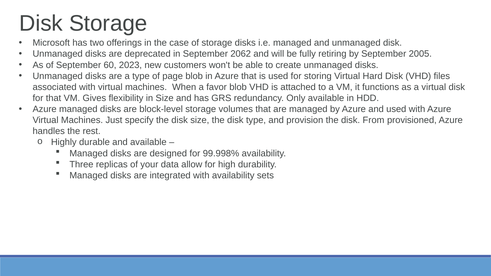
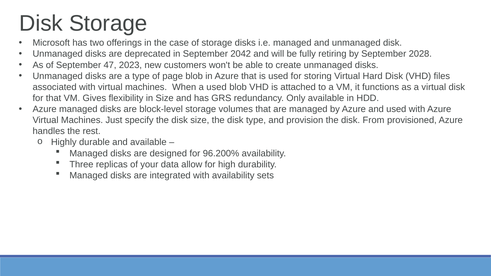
2062: 2062 -> 2042
2005: 2005 -> 2028
60: 60 -> 47
a favor: favor -> used
99.998%: 99.998% -> 96.200%
